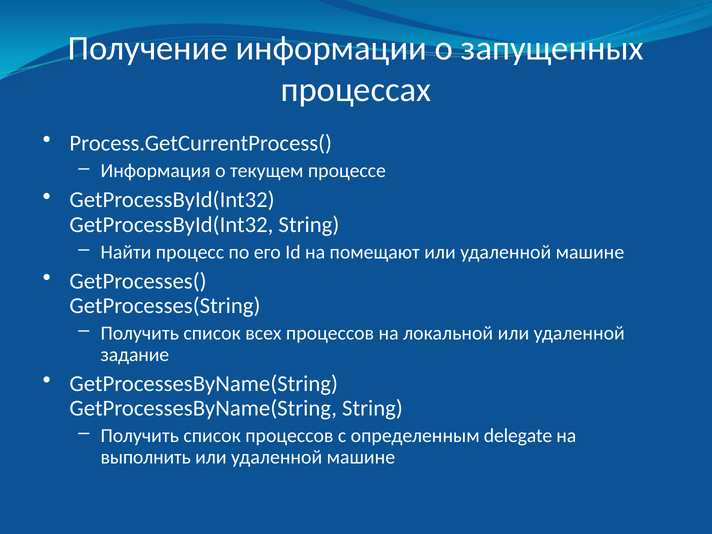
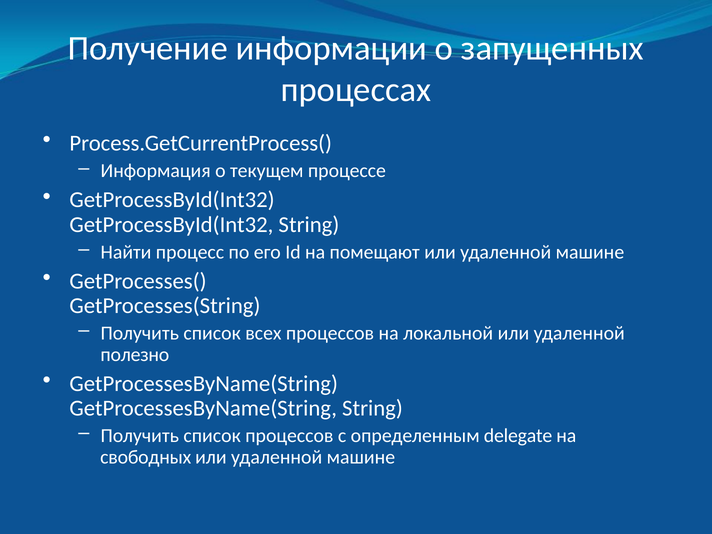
задание: задание -> полезно
выполнить: выполнить -> свободных
